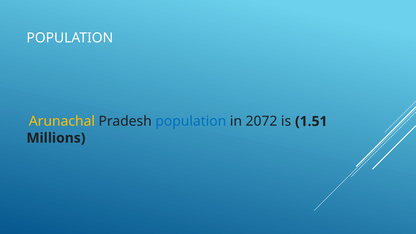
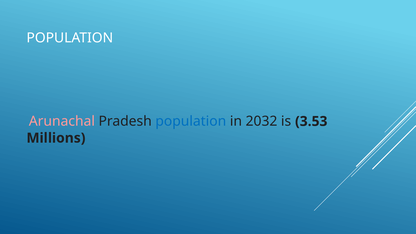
Arunachal colour: yellow -> pink
2072: 2072 -> 2032
1.51: 1.51 -> 3.53
